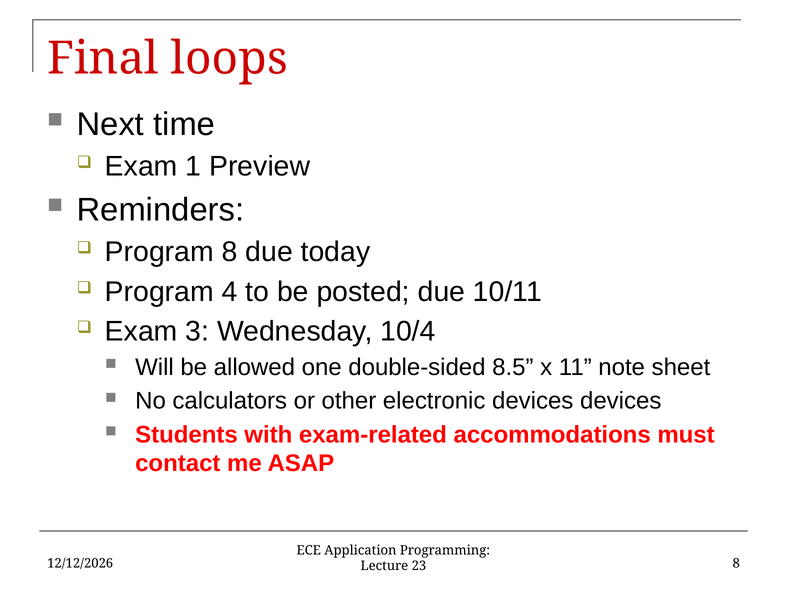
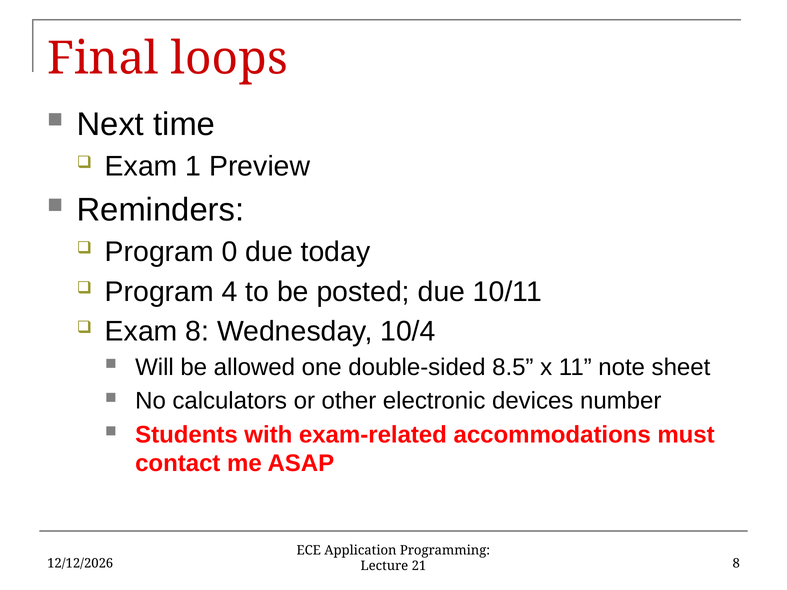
Program 8: 8 -> 0
Exam 3: 3 -> 8
devices devices: devices -> number
23: 23 -> 21
